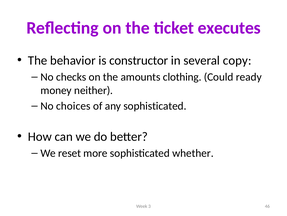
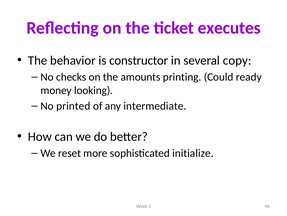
clothing: clothing -> printing
neither: neither -> looking
choices: choices -> printed
any sophisticated: sophisticated -> intermediate
whether: whether -> initialize
